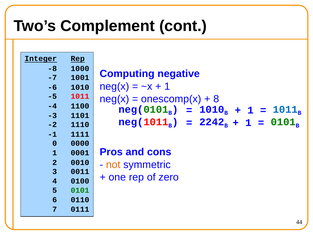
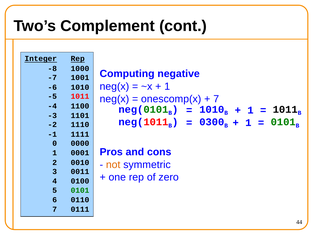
8 at (216, 99): 8 -> 7
1011 at (285, 109) colour: blue -> black
2242: 2242 -> 0300
